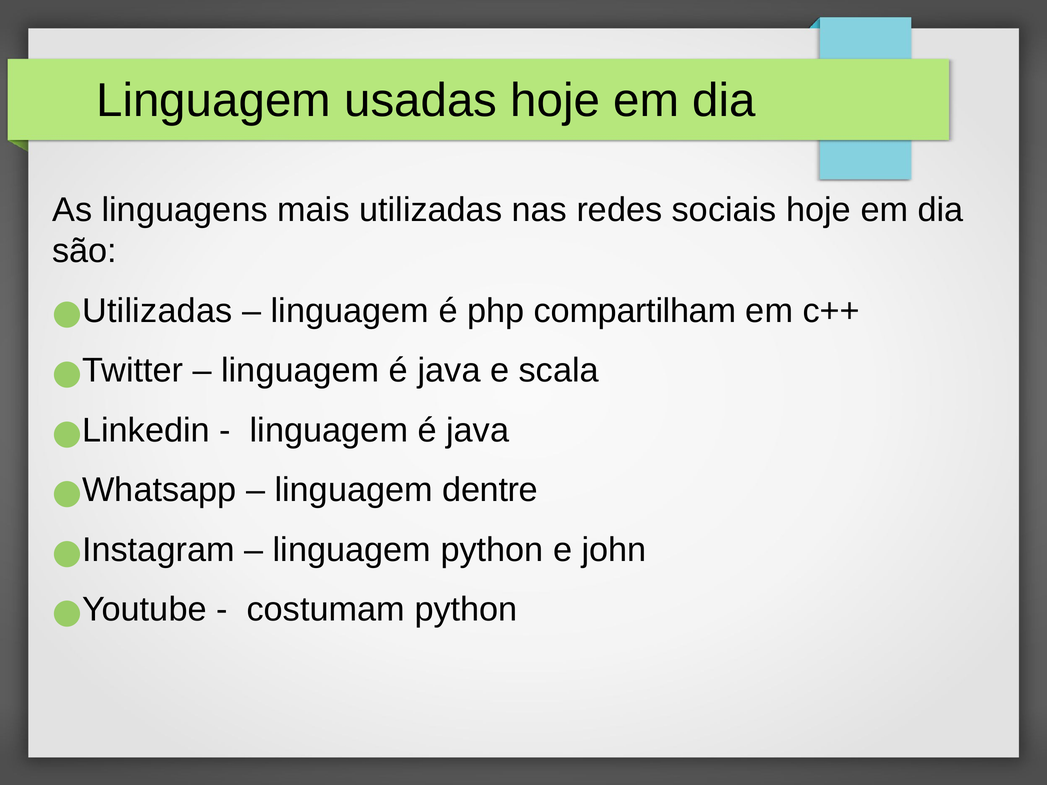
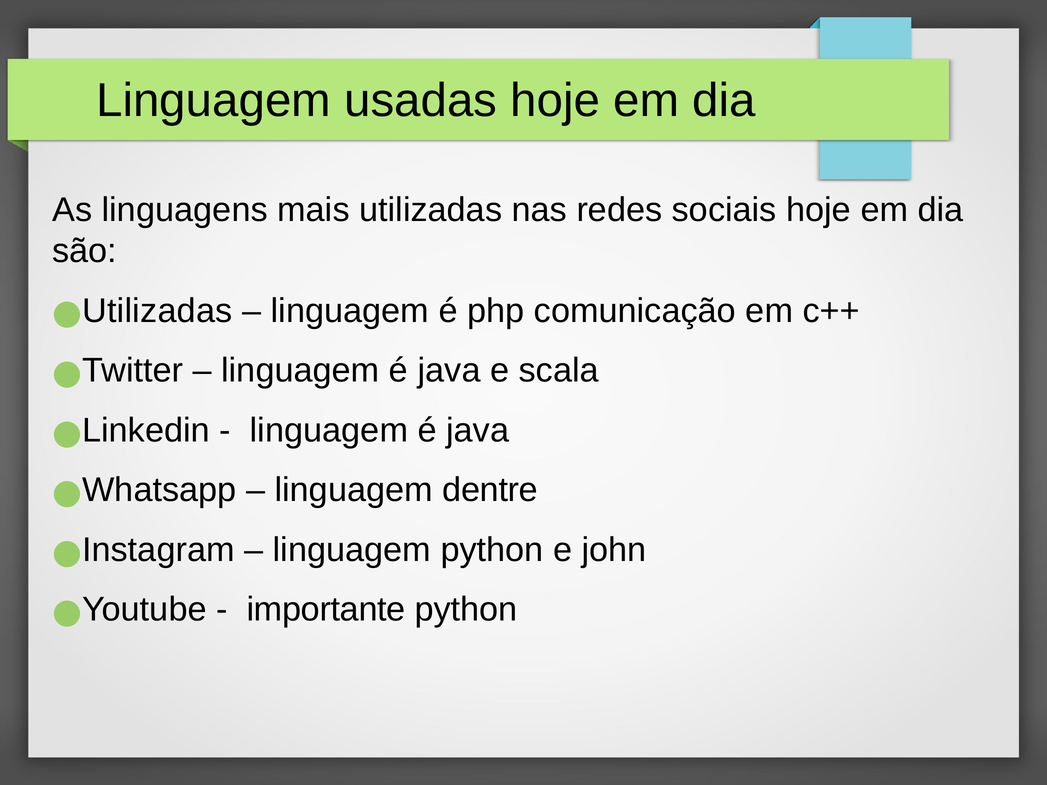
compartilham: compartilham -> comunicação
costumam: costumam -> importante
